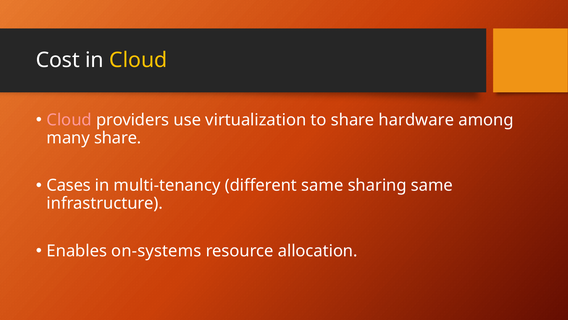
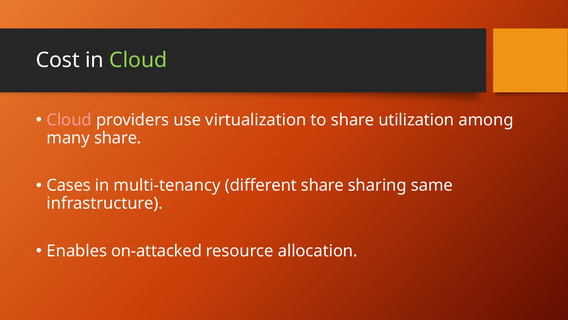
Cloud at (138, 60) colour: yellow -> light green
hardware: hardware -> utilization
different same: same -> share
on-systems: on-systems -> on-attacked
